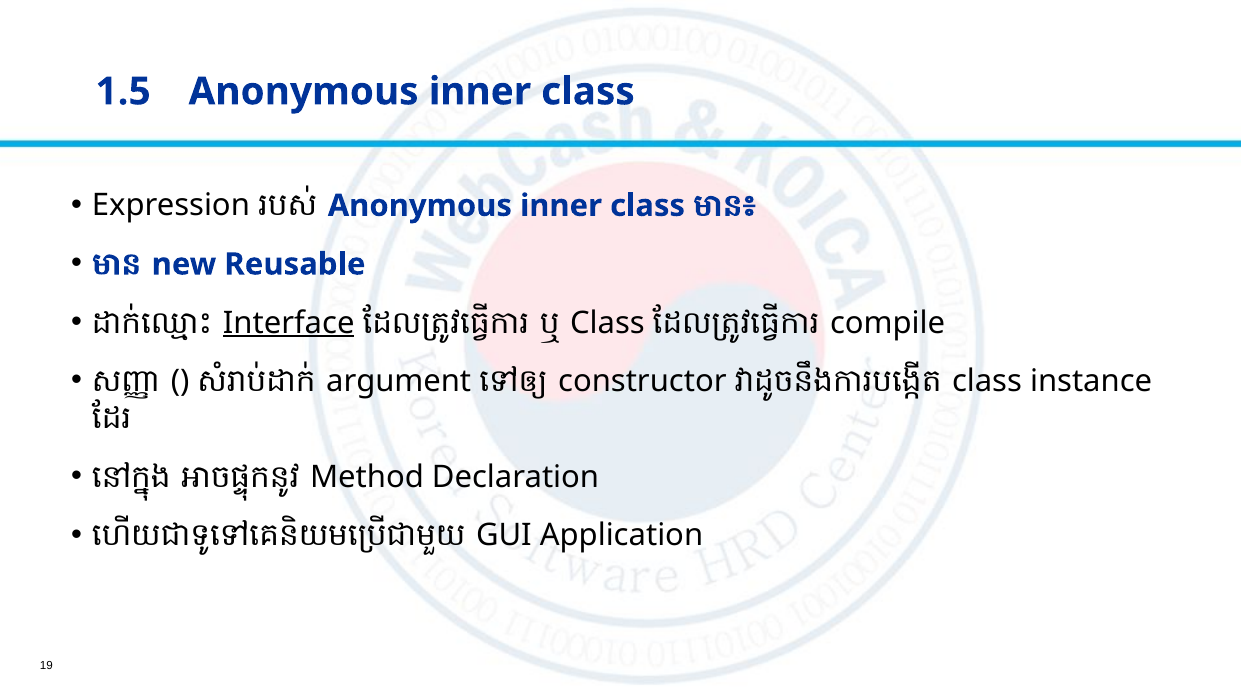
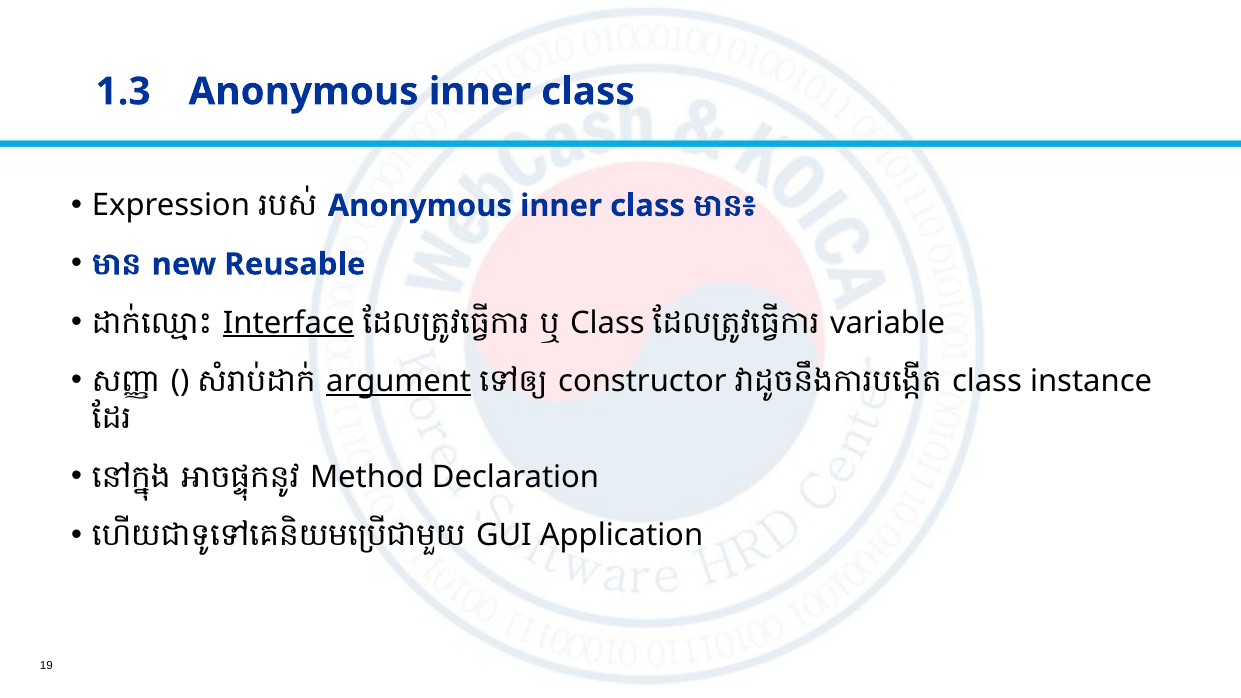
1.5: 1.5 -> 1.3
compile: compile -> variable
argument underline: none -> present
